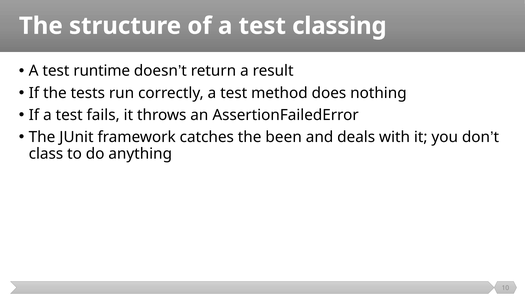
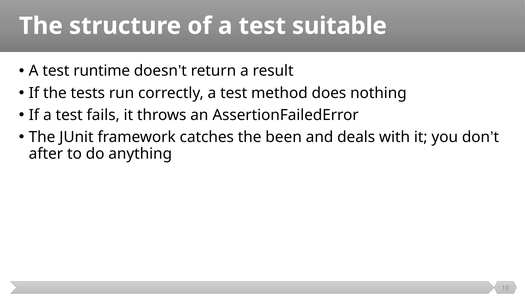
classing: classing -> suitable
class: class -> after
